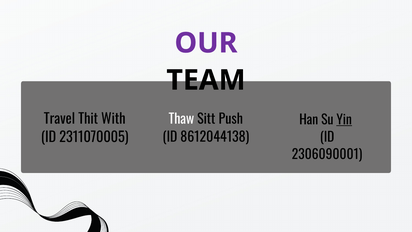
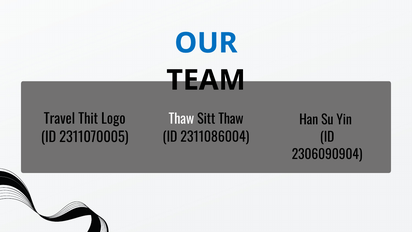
OUR colour: purple -> blue
With: With -> Logo
Sitt Push: Push -> Thaw
Yin underline: present -> none
8612044138: 8612044138 -> 2311086004
2306090001: 2306090001 -> 2306090904
